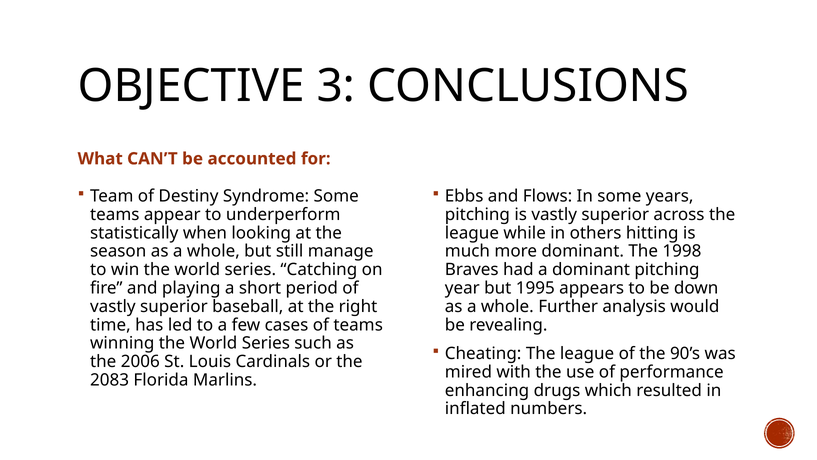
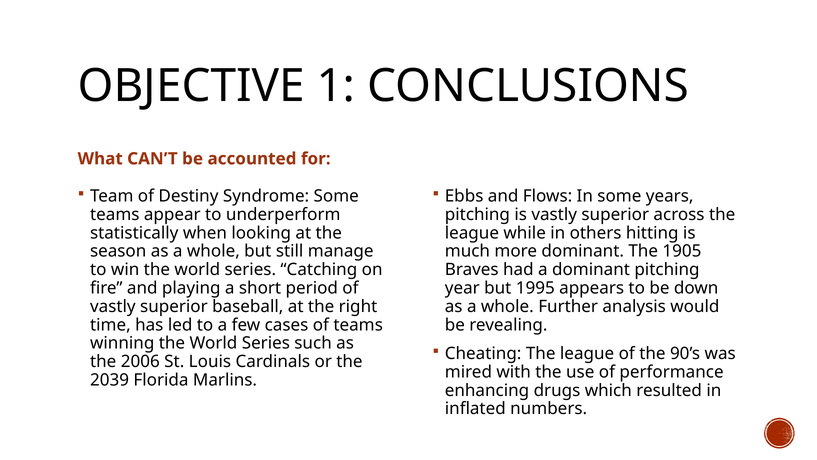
3: 3 -> 1
1998: 1998 -> 1905
2083: 2083 -> 2039
